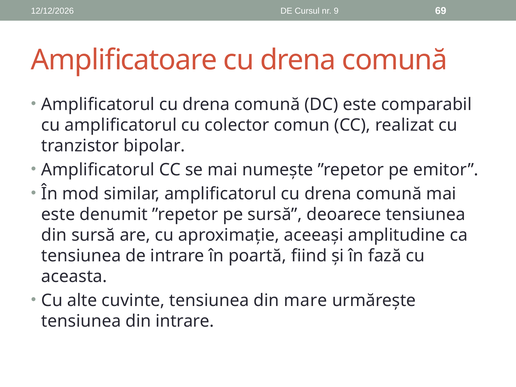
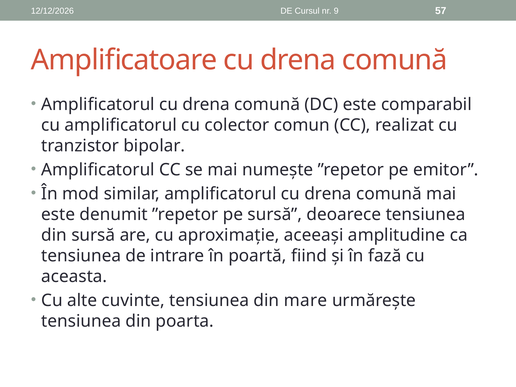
69: 69 -> 57
din intrare: intrare -> poarta
